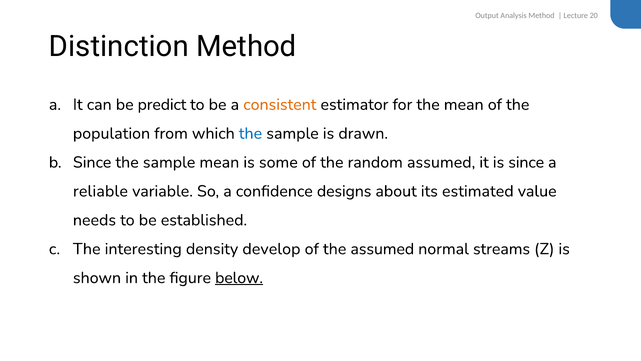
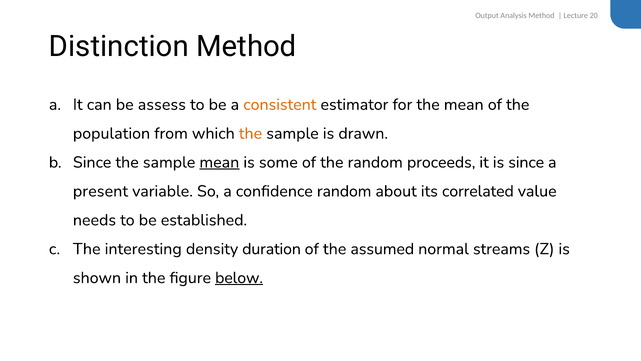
predict: predict -> assess
the at (250, 133) colour: blue -> orange
mean at (219, 162) underline: none -> present
random assumed: assumed -> proceeds
reliable: reliable -> present
confidence designs: designs -> random
estimated: estimated -> correlated
develop: develop -> duration
